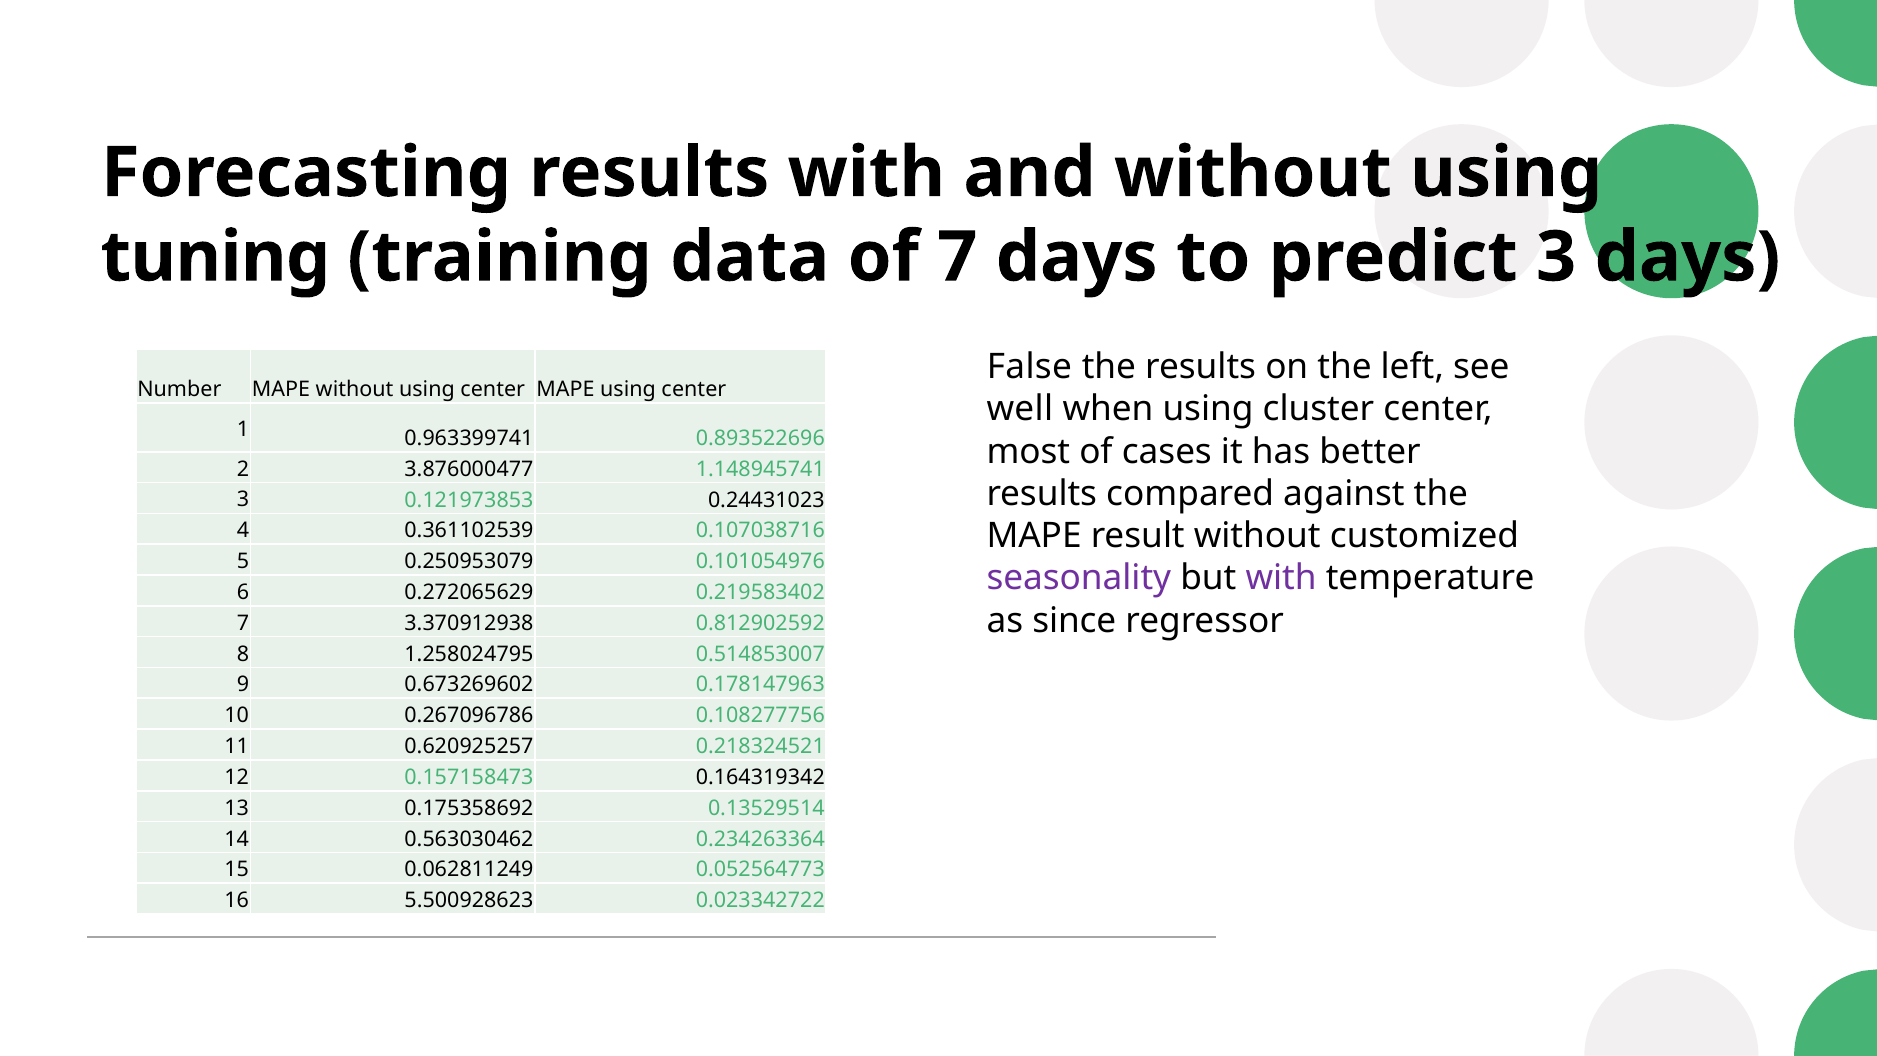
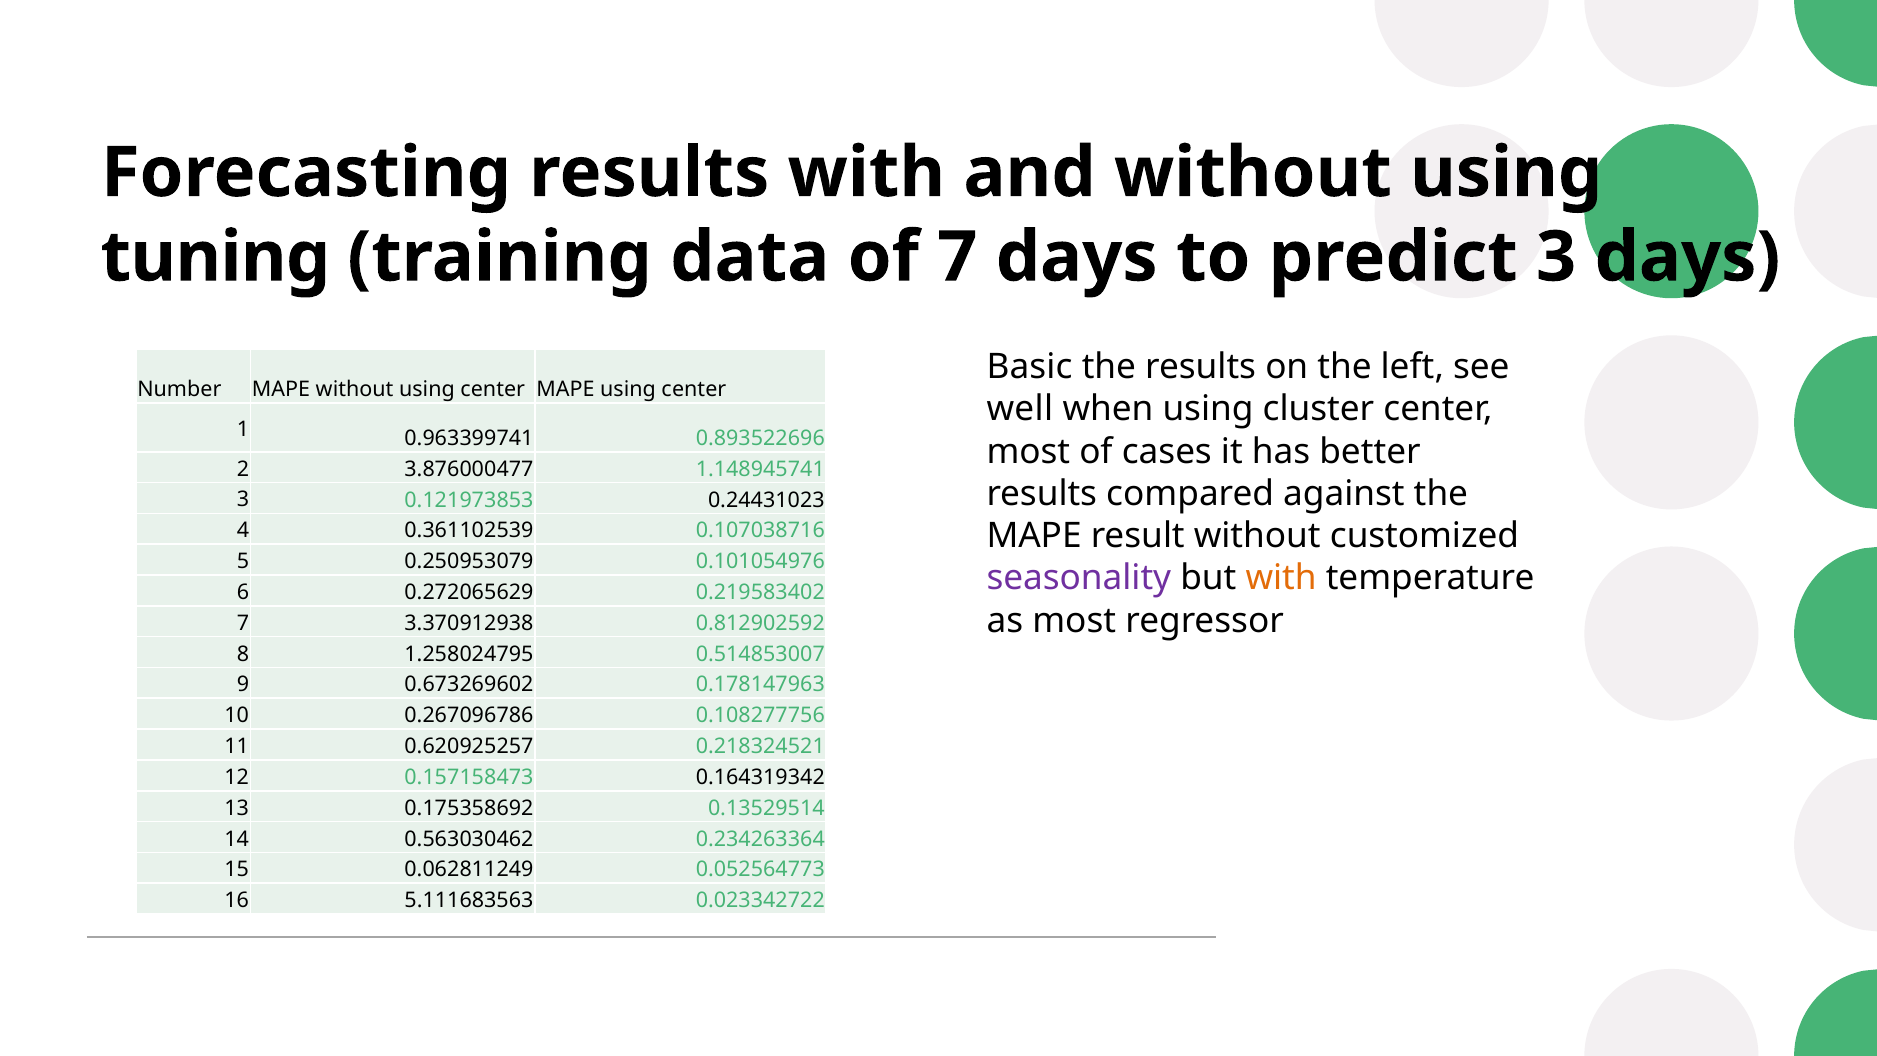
False: False -> Basic
with at (1281, 578) colour: purple -> orange
as since: since -> most
5.500928623: 5.500928623 -> 5.111683563
